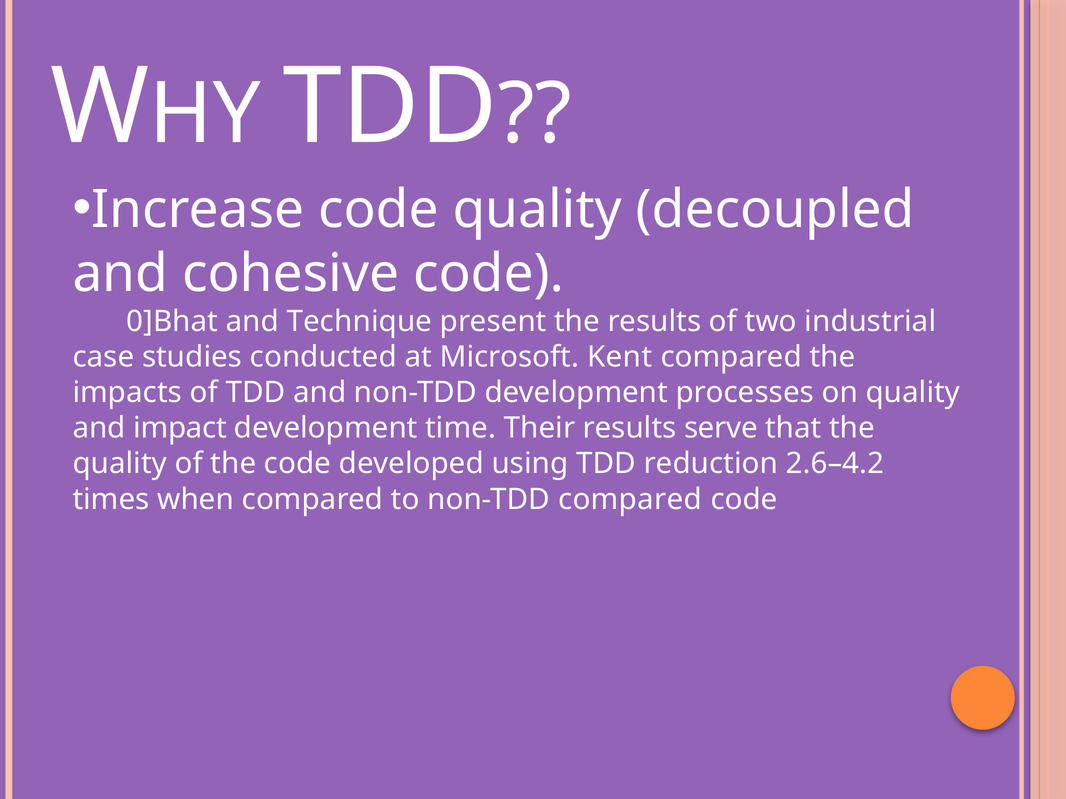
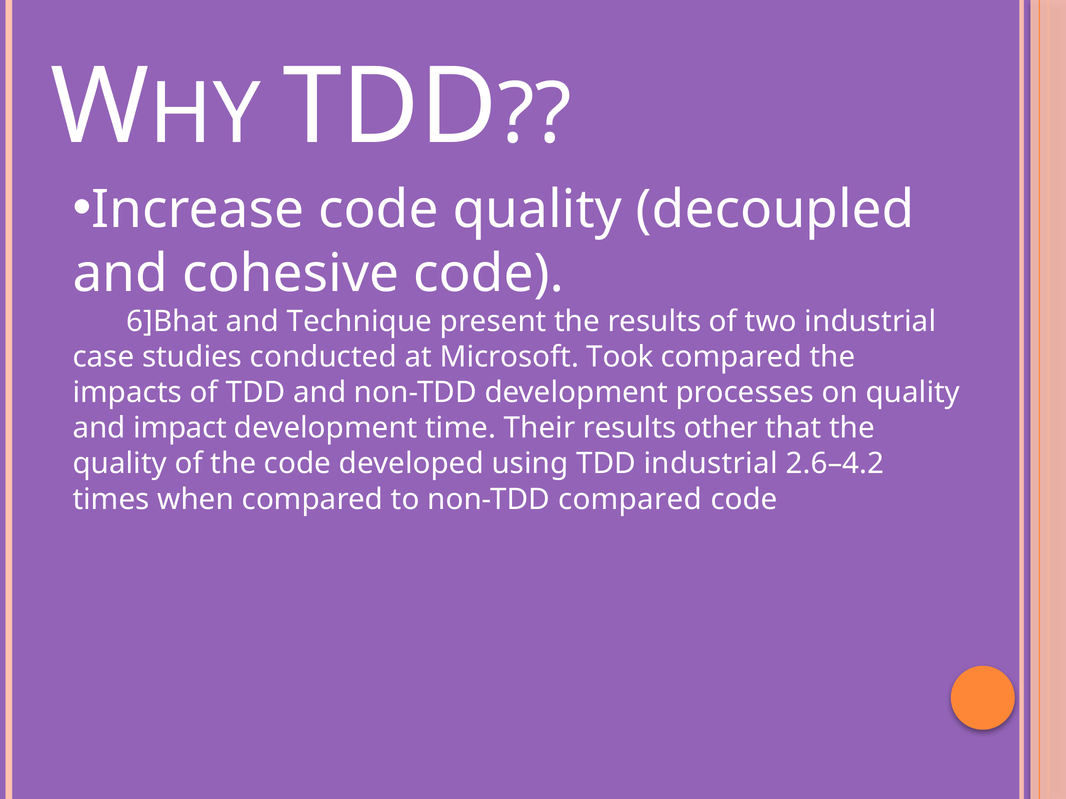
0]Bhat: 0]Bhat -> 6]Bhat
Kent: Kent -> Took
serve: serve -> other
TDD reduction: reduction -> industrial
